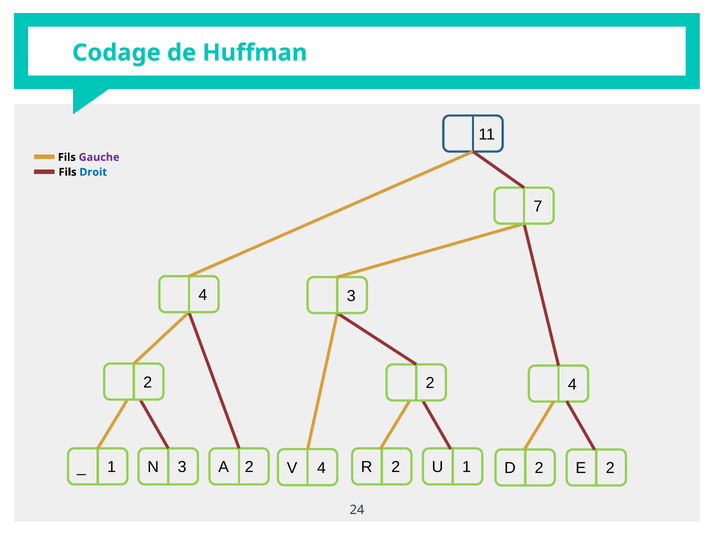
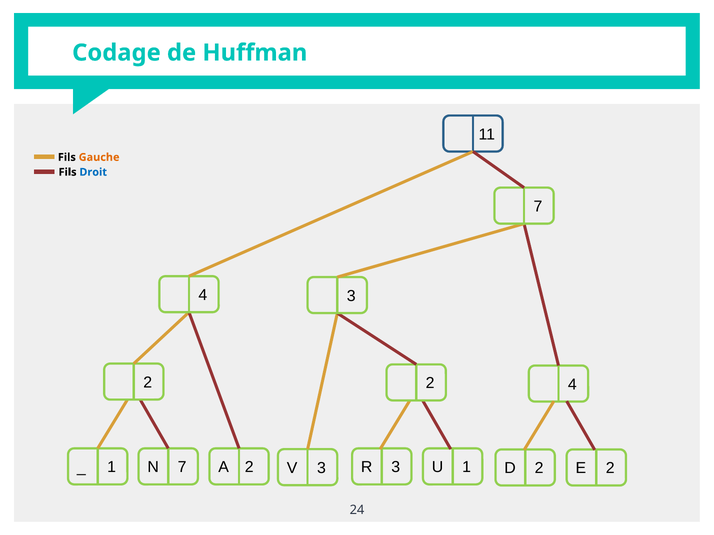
Gauche colour: purple -> orange
N 3: 3 -> 7
R 2: 2 -> 3
V 4: 4 -> 3
